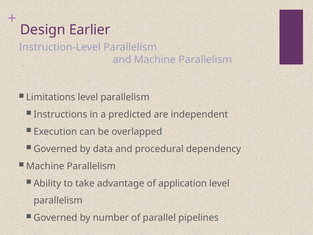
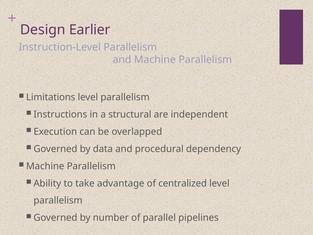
predicted: predicted -> structural
application: application -> centralized
